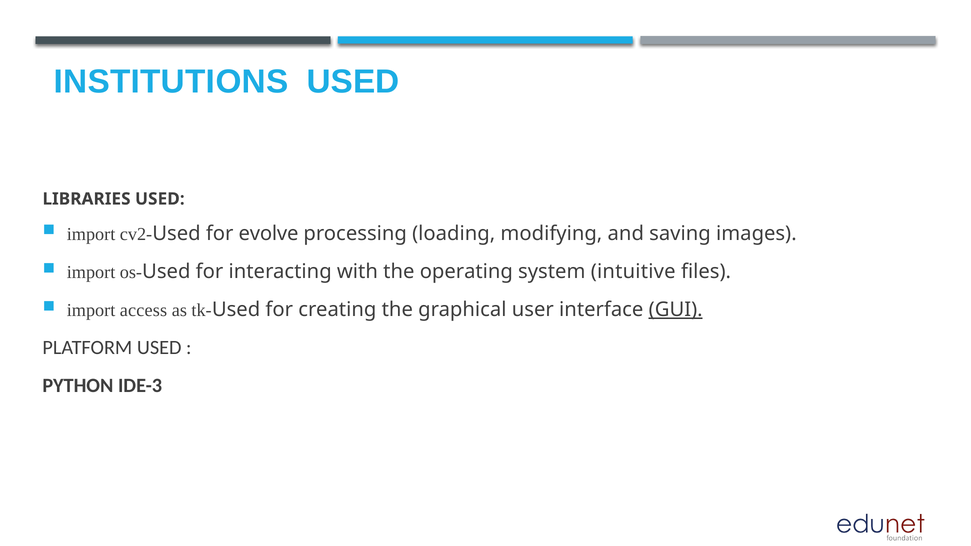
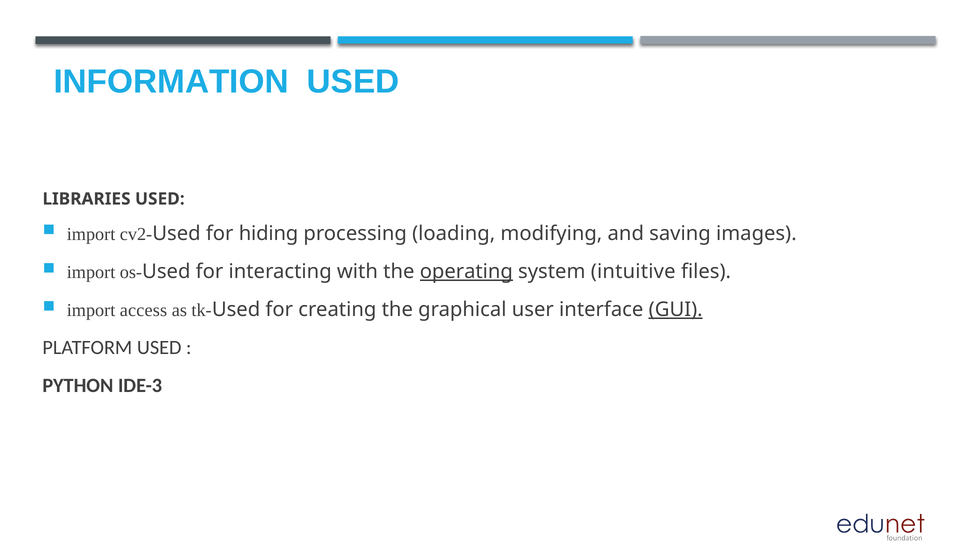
INSTITUTIONS: INSTITUTIONS -> INFORMATION
evolve: evolve -> hiding
operating underline: none -> present
